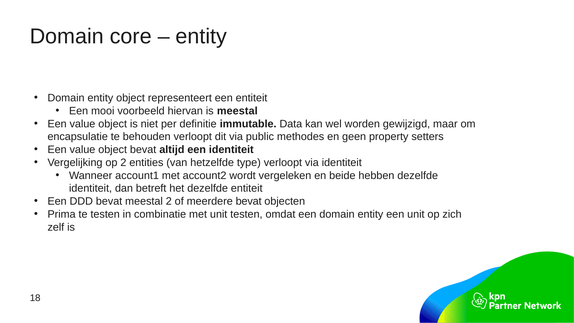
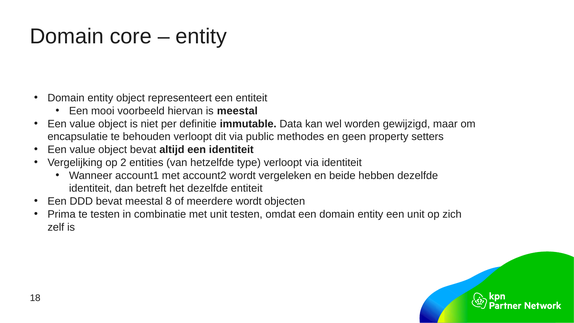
meestal 2: 2 -> 8
meerdere bevat: bevat -> wordt
